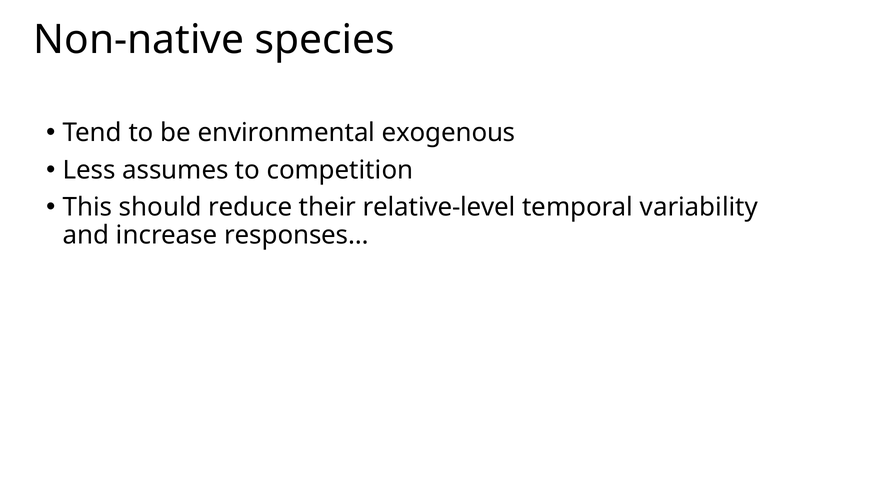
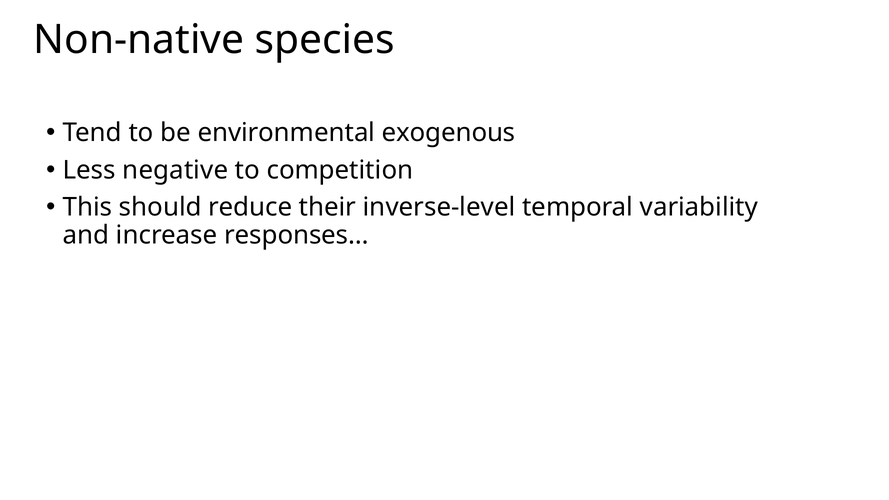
assumes: assumes -> negative
relative-level: relative-level -> inverse-level
